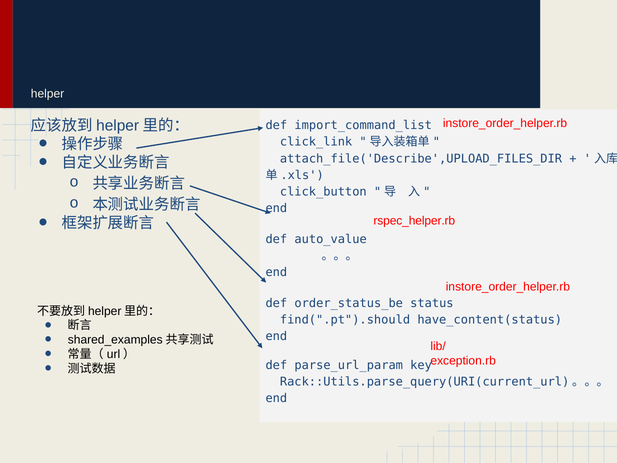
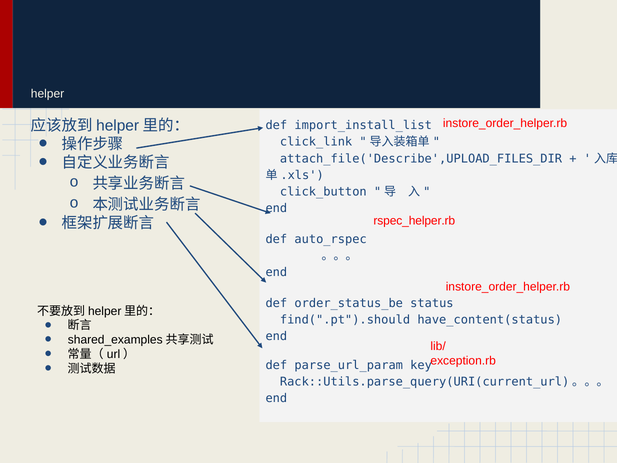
import_command_list: import_command_list -> import_install_list
auto_value: auto_value -> auto_rspec
